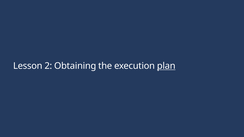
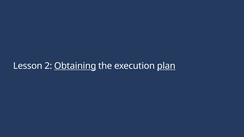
Obtaining underline: none -> present
